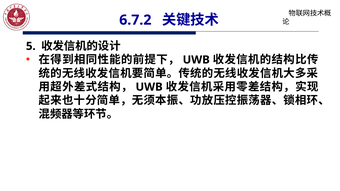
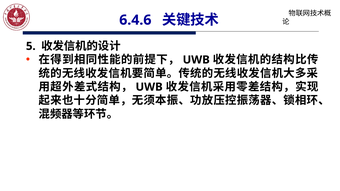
6.7.2: 6.7.2 -> 6.4.6
